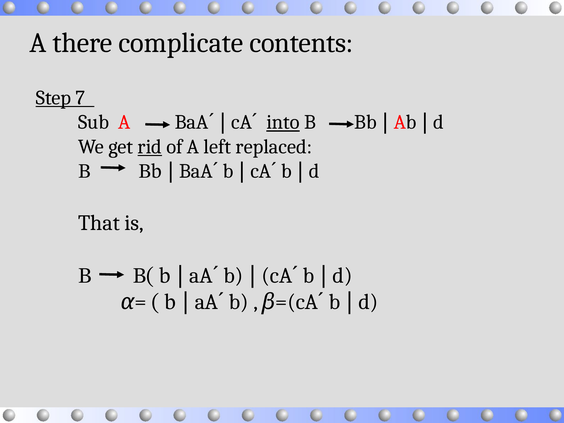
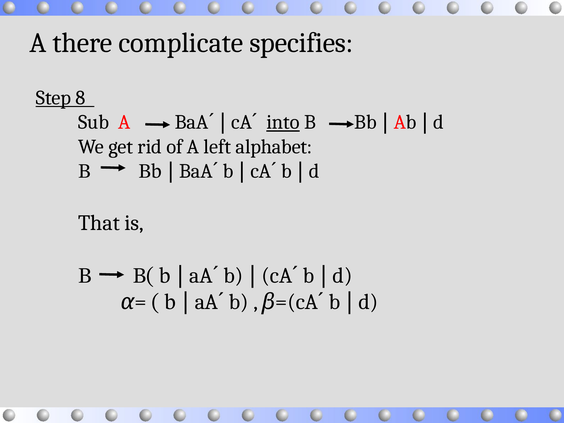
contents: contents -> specifies
7: 7 -> 8
rid underline: present -> none
replaced: replaced -> alphabet
